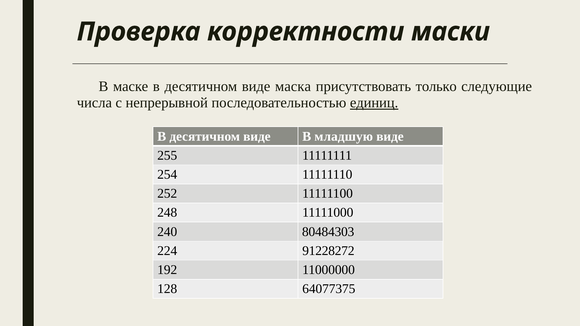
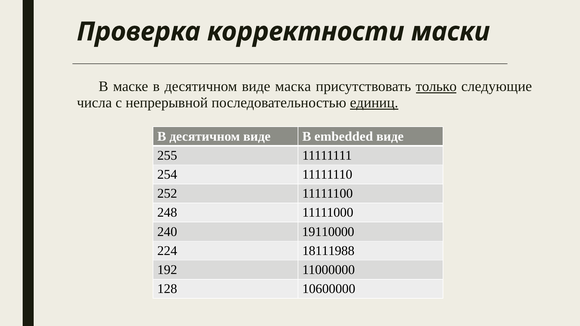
только underline: none -> present
младшую: младшую -> embedded
80484303: 80484303 -> 19110000
91228272: 91228272 -> 18111988
64077375: 64077375 -> 10600000
